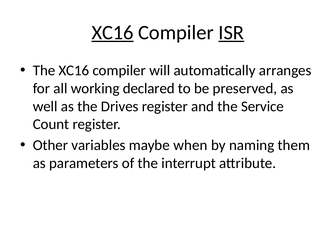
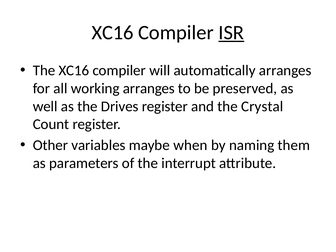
XC16 at (113, 33) underline: present -> none
working declared: declared -> arranges
Service: Service -> Crystal
